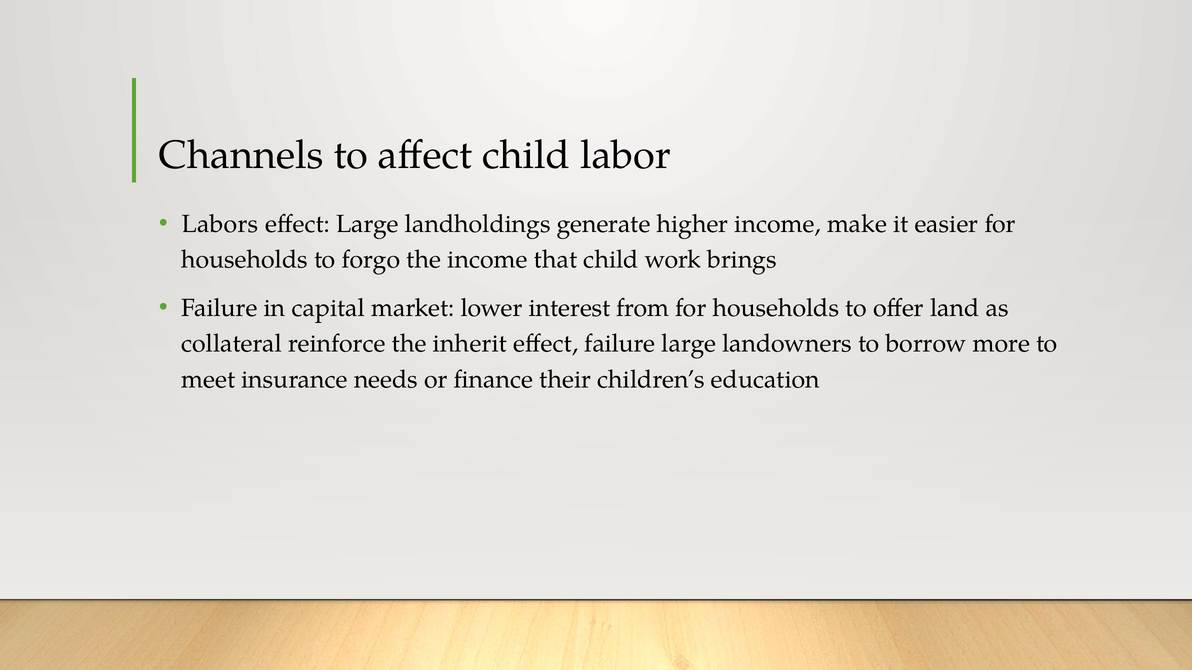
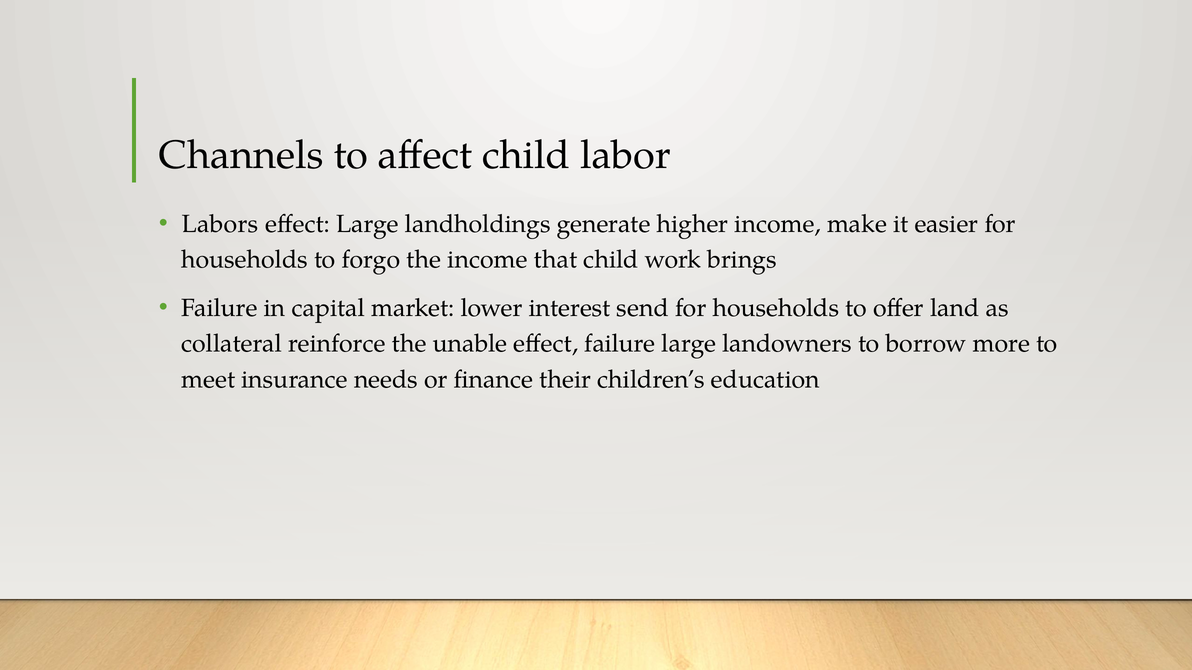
from: from -> send
inherit: inherit -> unable
